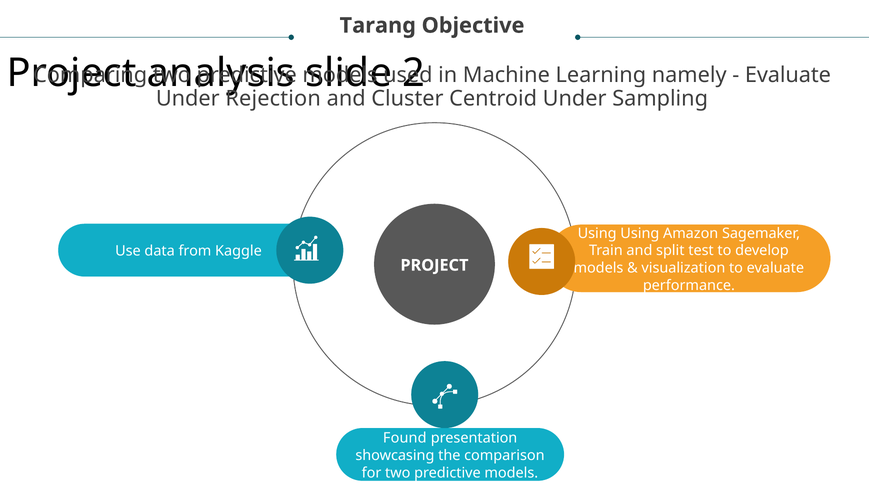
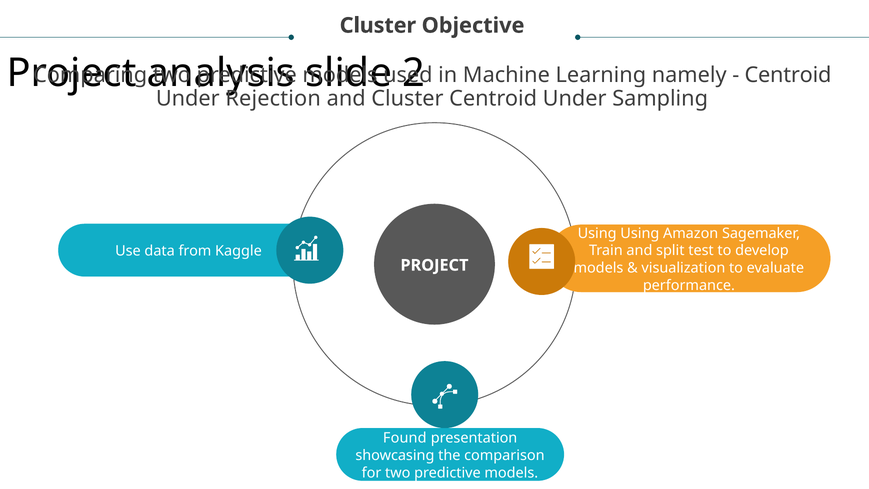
Tarang at (378, 26): Tarang -> Cluster
Evaluate at (788, 75): Evaluate -> Centroid
